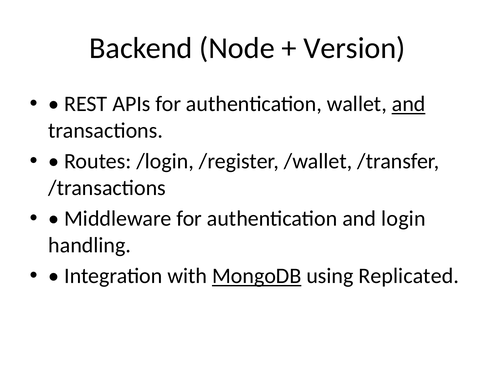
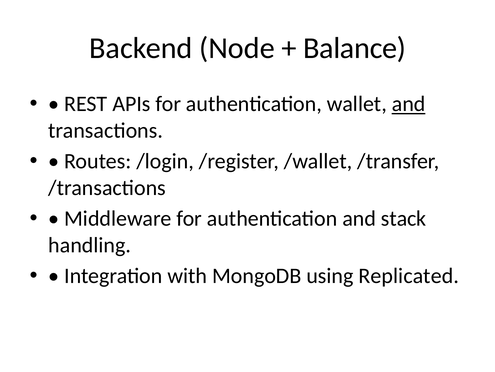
Version: Version -> Balance
login: login -> stack
MongoDB underline: present -> none
